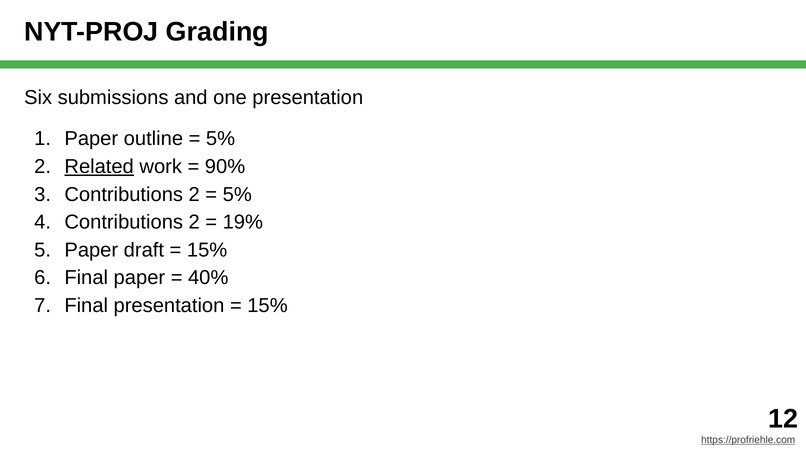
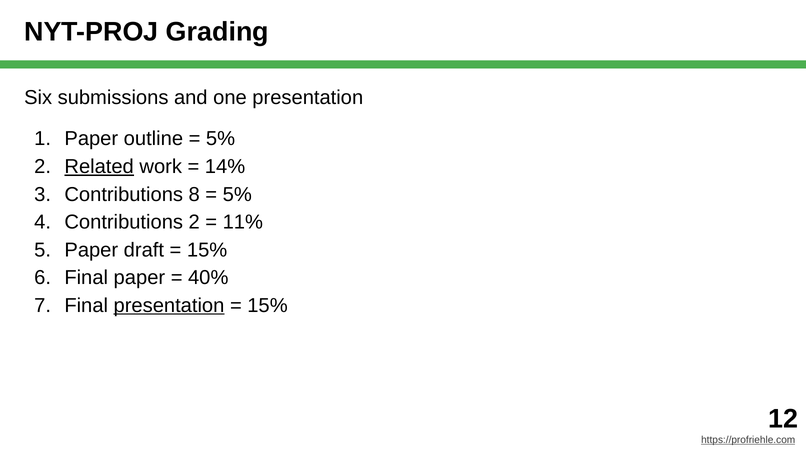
90%: 90% -> 14%
2 at (194, 195): 2 -> 8
19%: 19% -> 11%
presentation at (169, 306) underline: none -> present
